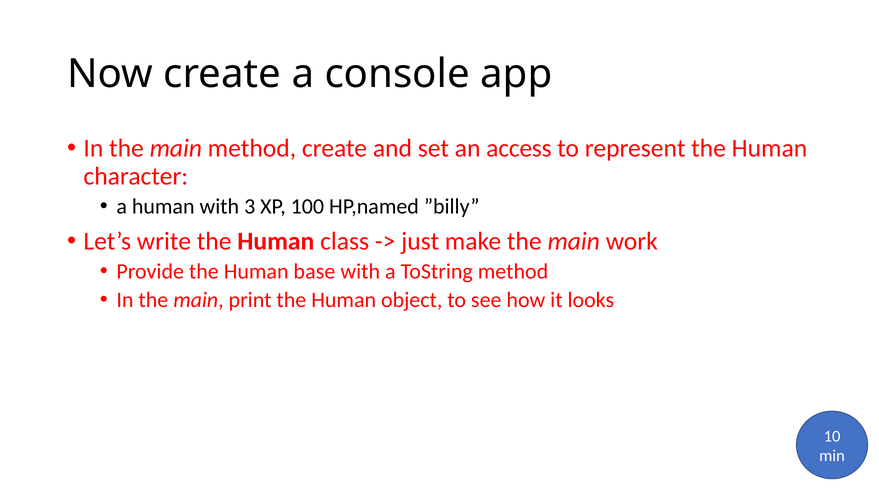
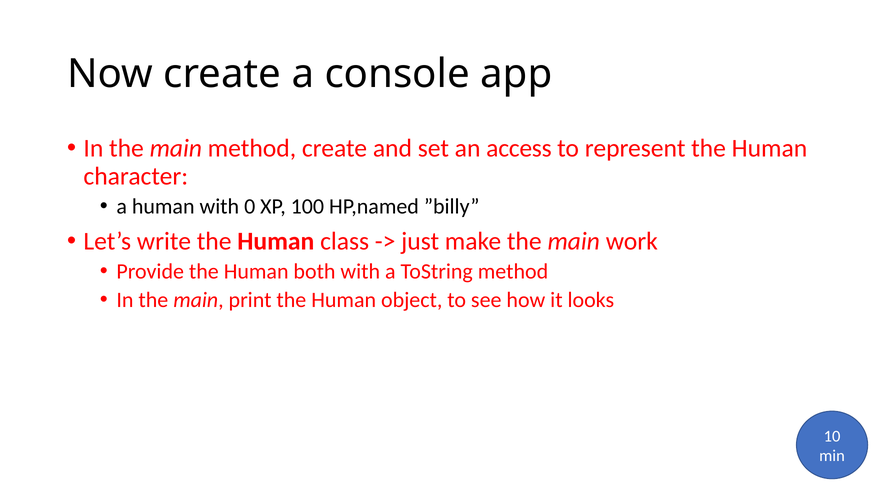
3: 3 -> 0
base: base -> both
